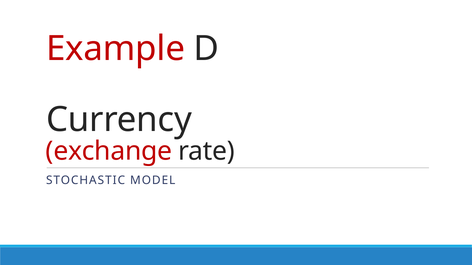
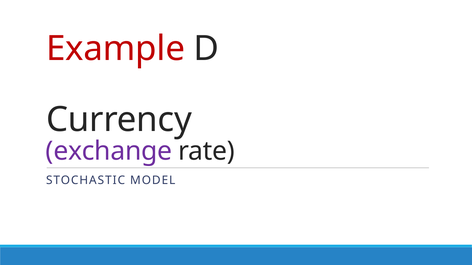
exchange colour: red -> purple
